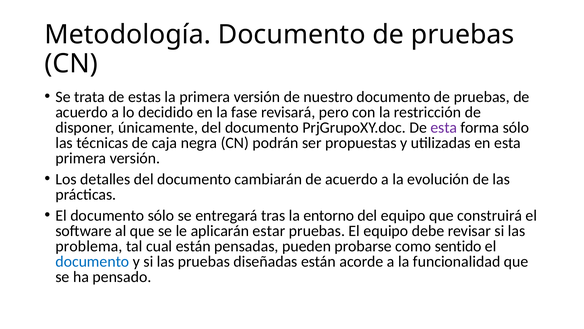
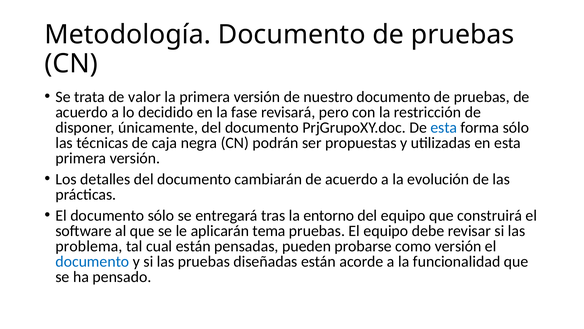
estas: estas -> valor
esta at (444, 127) colour: purple -> blue
estar: estar -> tema
como sentido: sentido -> versión
